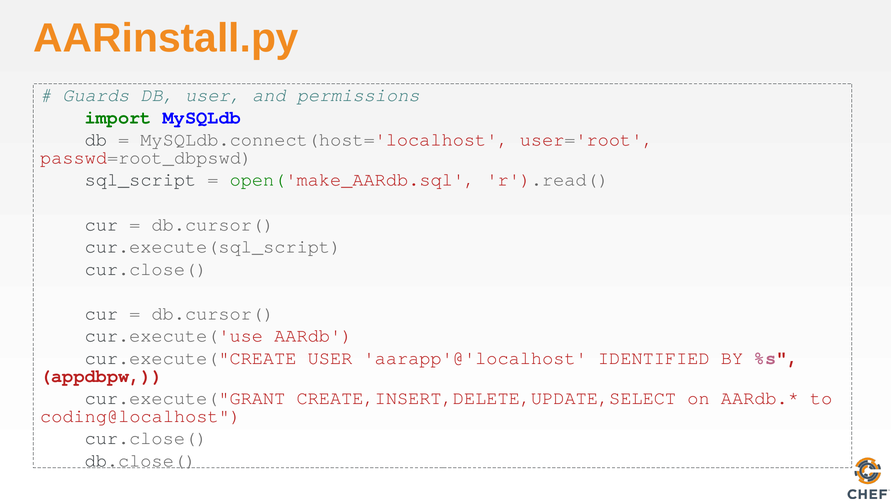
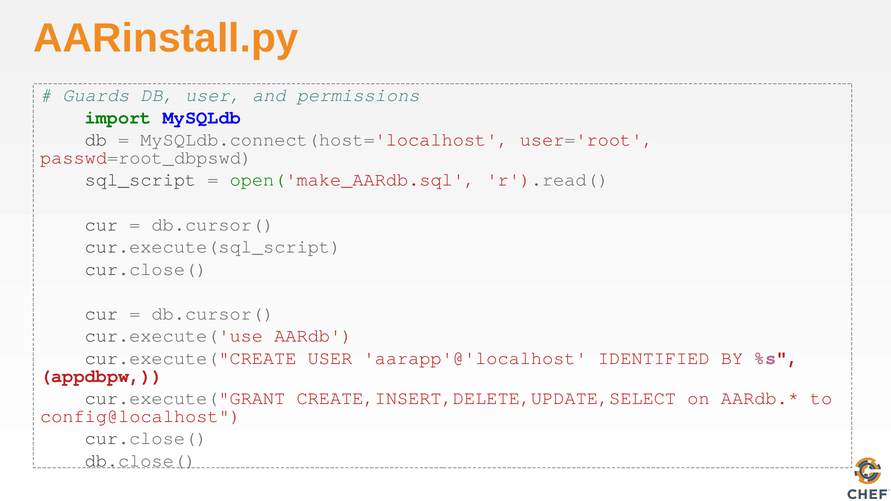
coding@localhost: coding@localhost -> config@localhost
